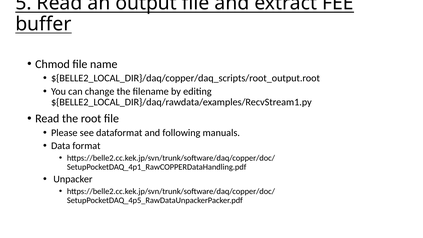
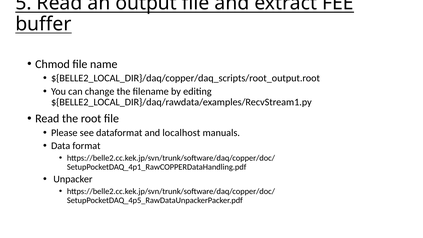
following: following -> localhost
